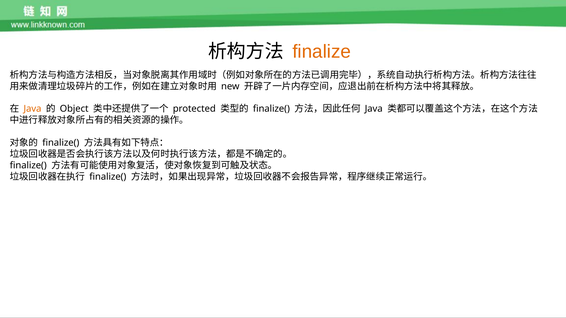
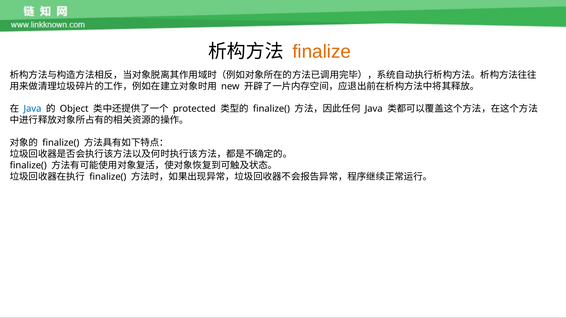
Java at (32, 109) colour: orange -> blue
